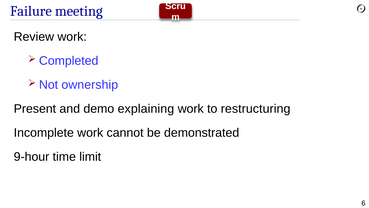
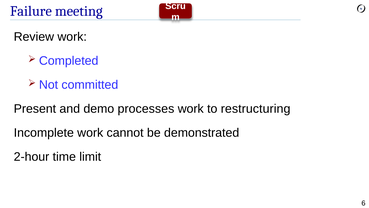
ownership: ownership -> committed
explaining: explaining -> processes
9-hour: 9-hour -> 2-hour
